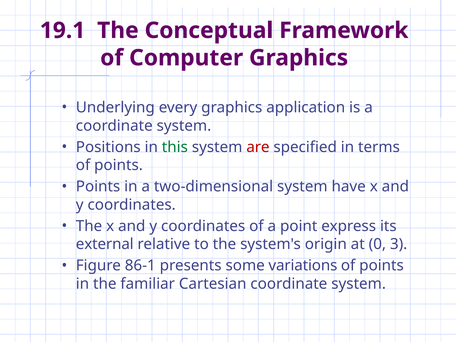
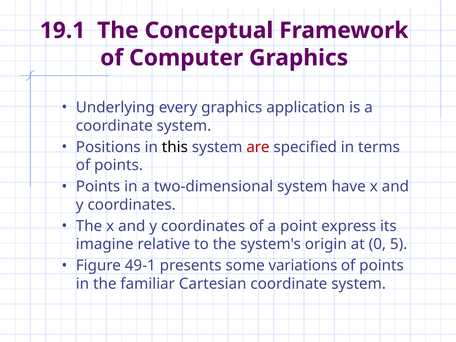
this colour: green -> black
external: external -> imagine
3: 3 -> 5
86-1: 86-1 -> 49-1
